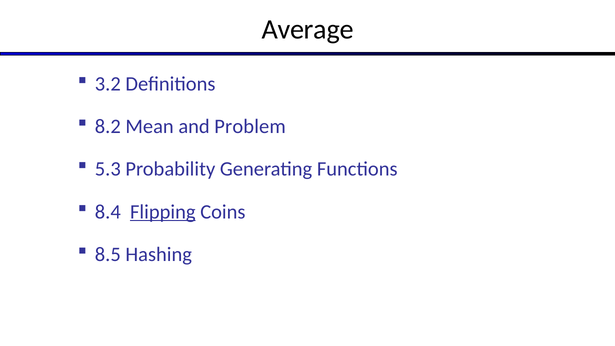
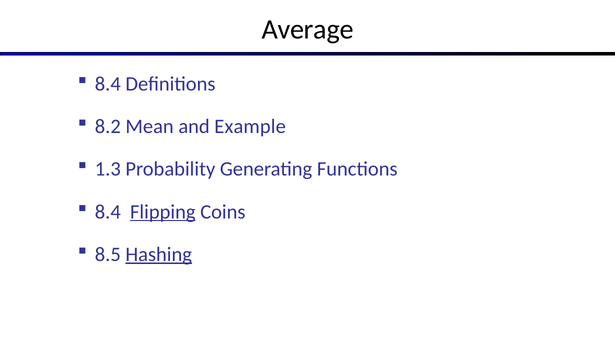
3.2 at (108, 84): 3.2 -> 8.4
Problem: Problem -> Example
5.3: 5.3 -> 1.3
Hashing underline: none -> present
